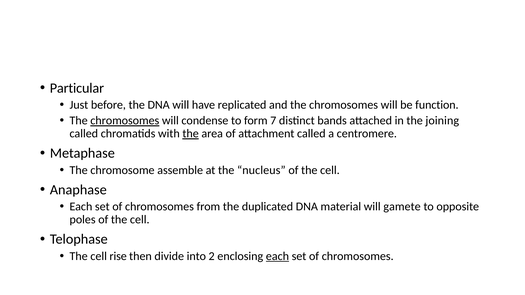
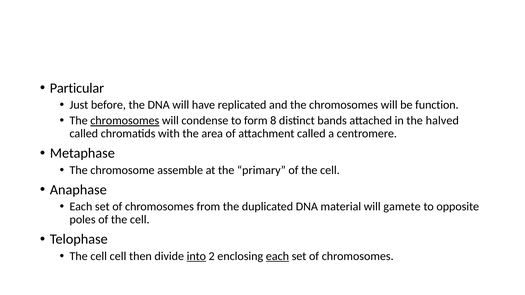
7: 7 -> 8
joining: joining -> halved
the at (191, 134) underline: present -> none
nucleus: nucleus -> primary
cell rise: rise -> cell
into underline: none -> present
